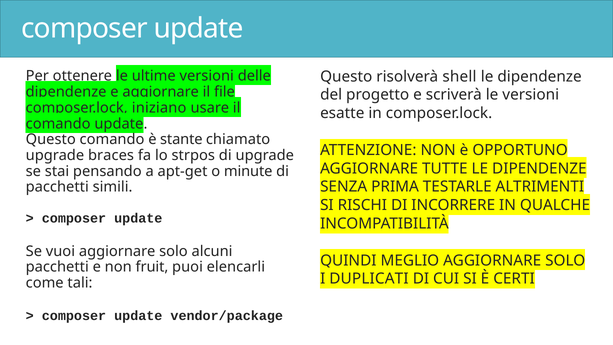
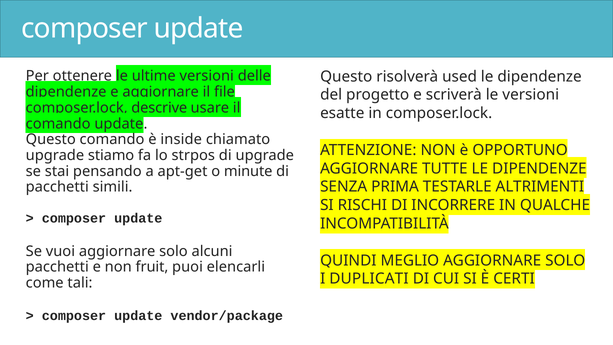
shell: shell -> used
iniziano: iniziano -> descrive
stante: stante -> inside
braces: braces -> stiamo
